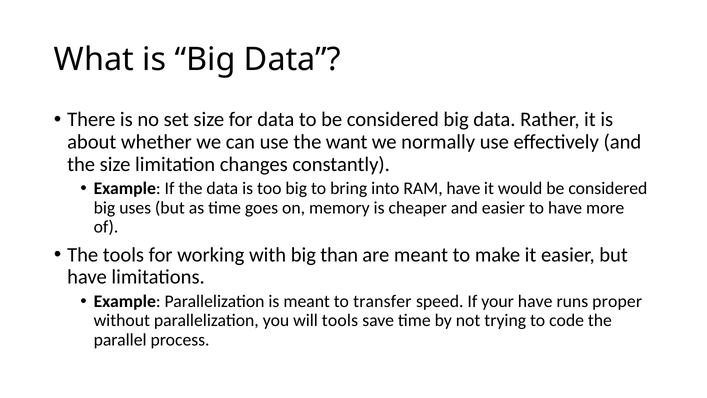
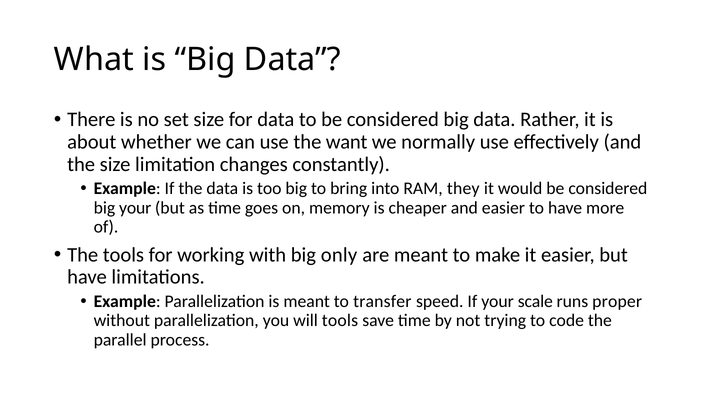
RAM have: have -> they
big uses: uses -> your
than: than -> only
your have: have -> scale
